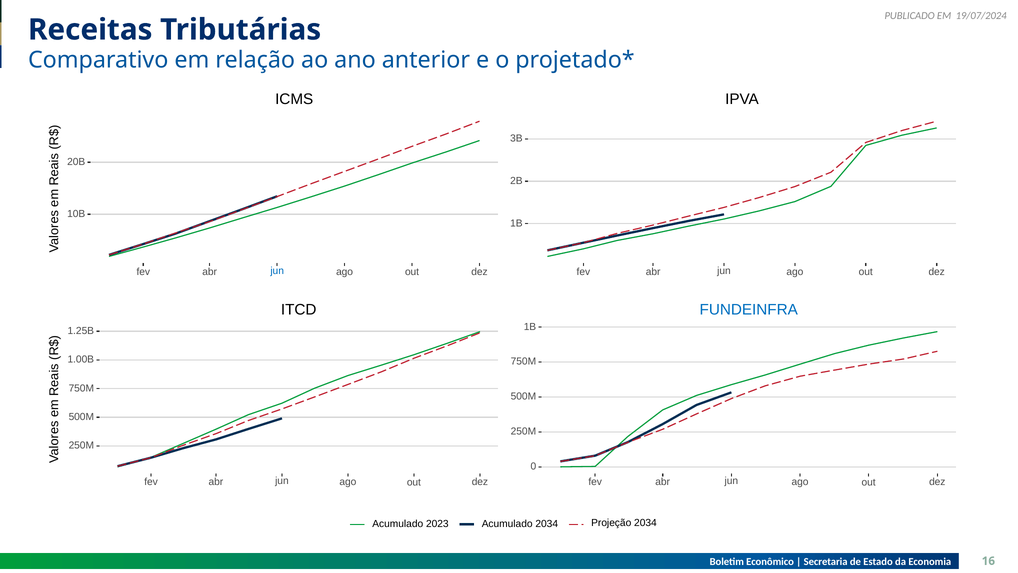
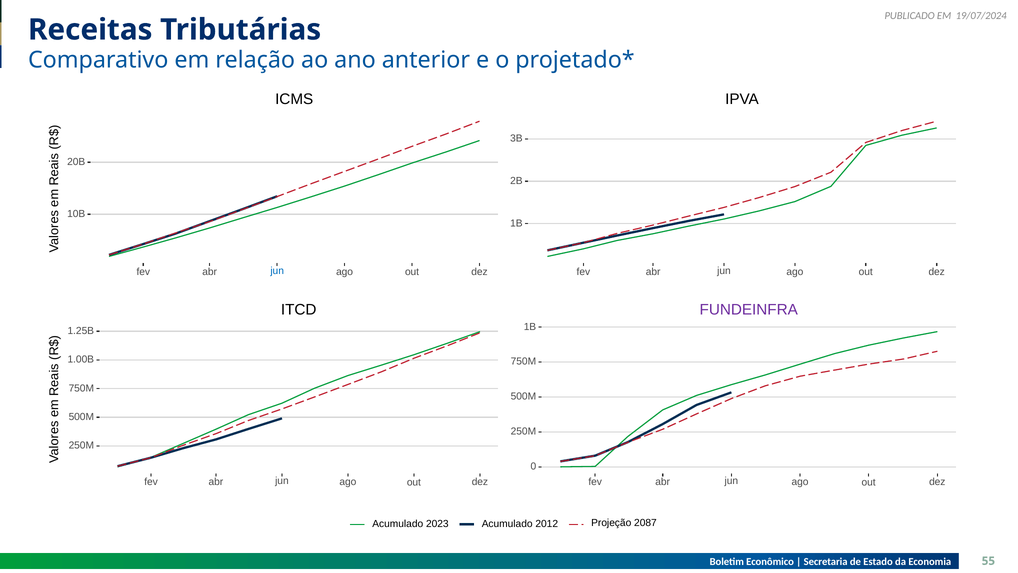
FUNDEINFRA colour: blue -> purple
Acumulado 2034: 2034 -> 2012
Projeção 2034: 2034 -> 2087
16: 16 -> 55
